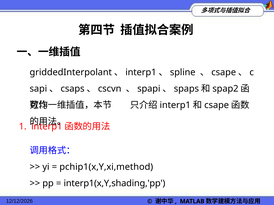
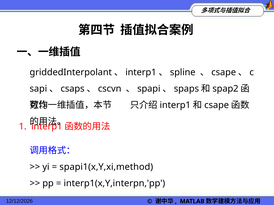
pchip1(x,Y,xi,method: pchip1(x,Y,xi,method -> spapi1(x,Y,xi,method
interp1(x,Y,shading,'pp: interp1(x,Y,shading,'pp -> interp1(x,Y,interpn,'pp
